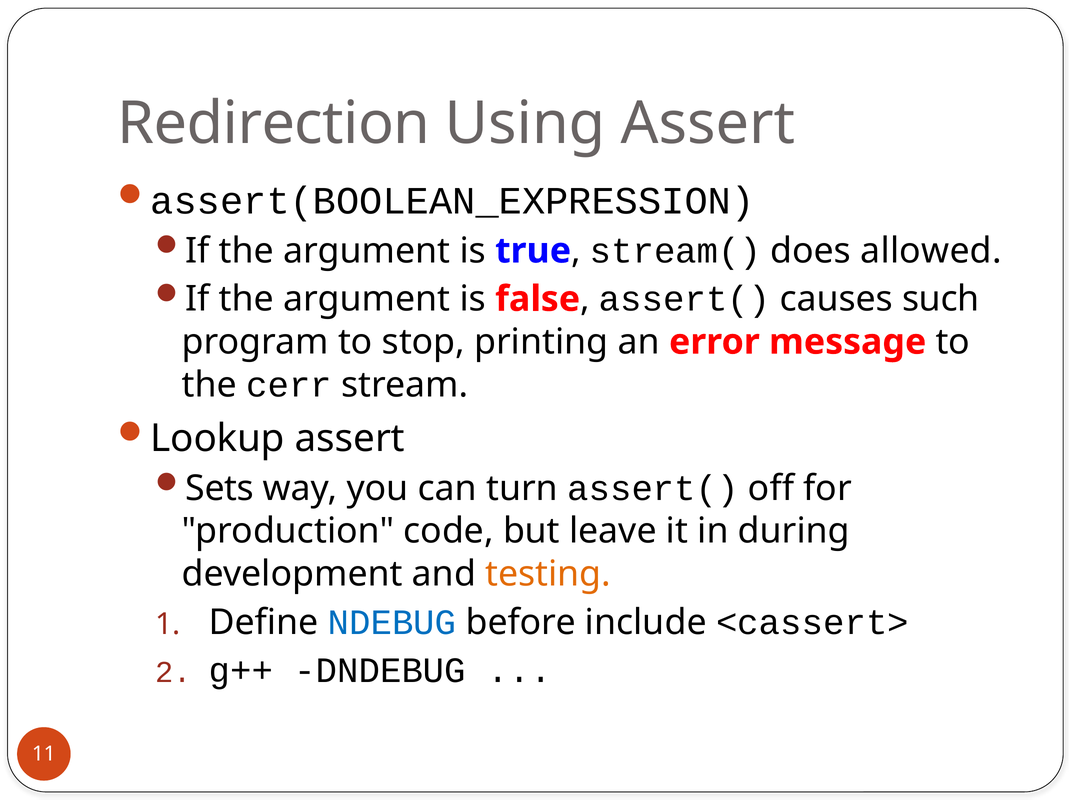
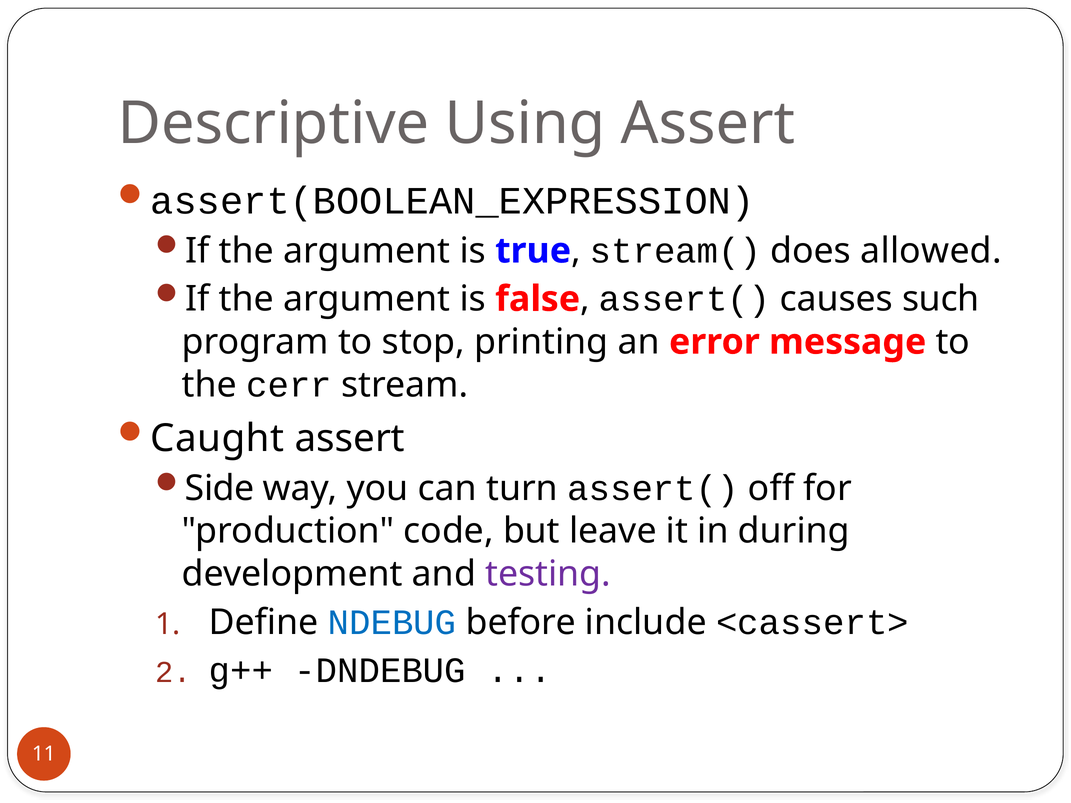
Redirection: Redirection -> Descriptive
Lookup: Lookup -> Caught
Sets: Sets -> Side
testing colour: orange -> purple
